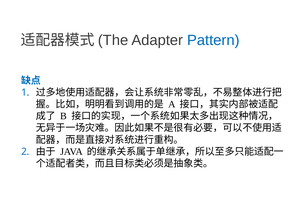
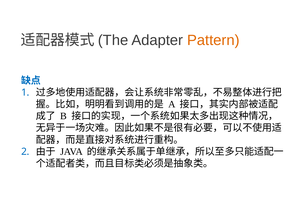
Pattern colour: blue -> orange
